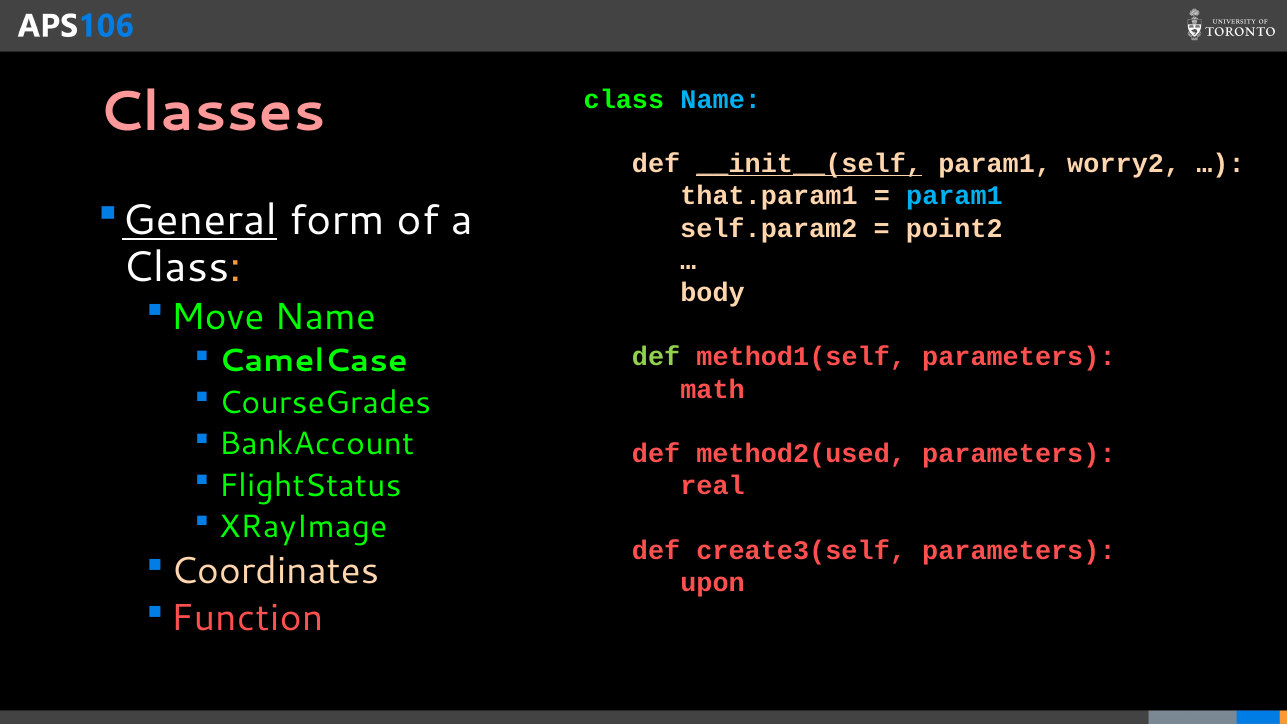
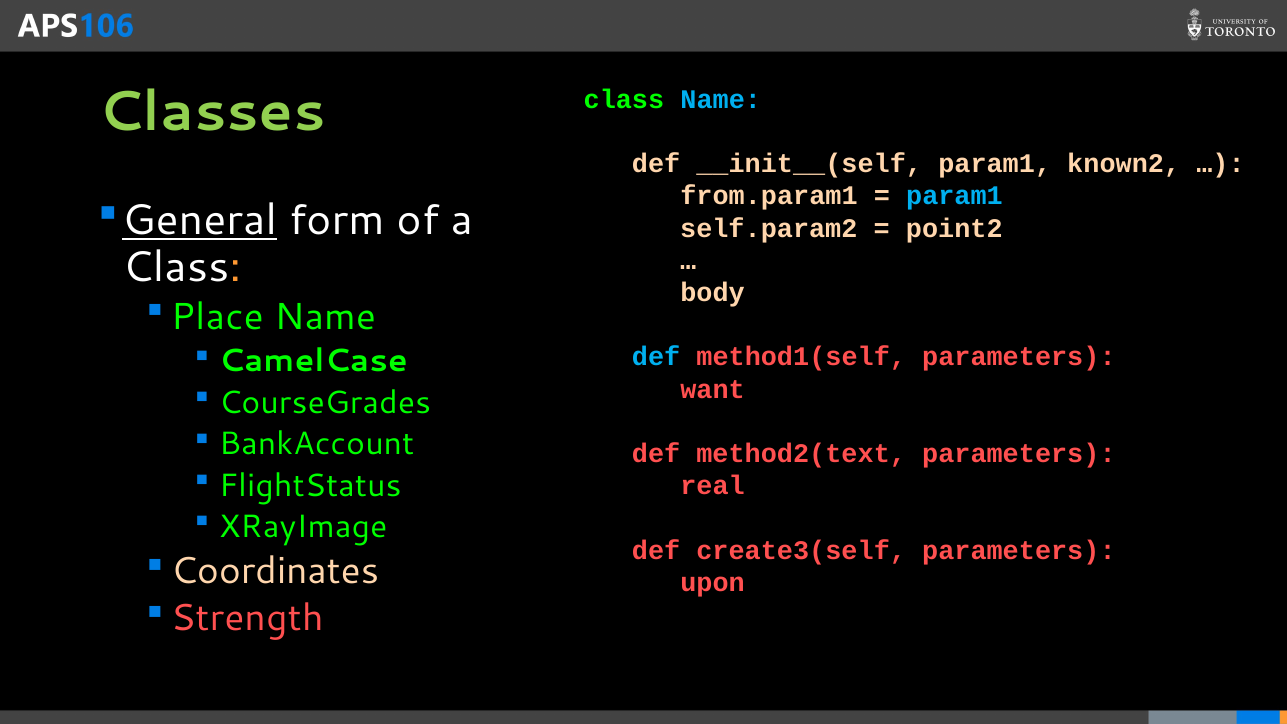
Classes colour: pink -> light green
__init__(self underline: present -> none
worry2: worry2 -> known2
that.param1: that.param1 -> from.param1
Move: Move -> Place
def at (656, 357) colour: light green -> light blue
math: math -> want
method2(used: method2(used -> method2(text
Function: Function -> Strength
